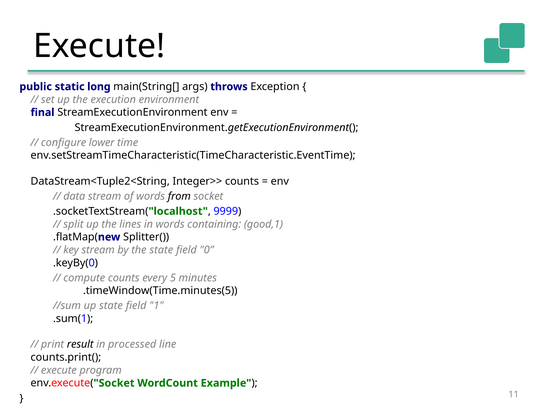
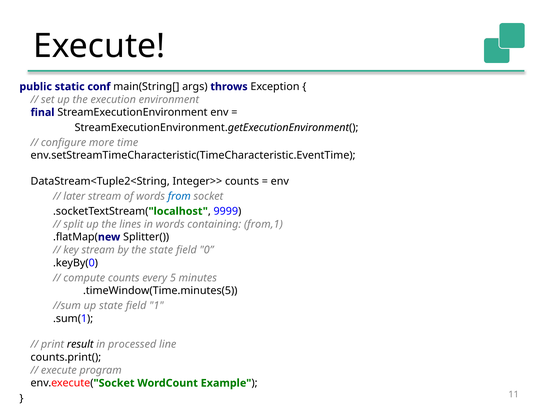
long: long -> conf
lower: lower -> more
data: data -> later
from colour: black -> blue
good,1: good,1 -> from,1
